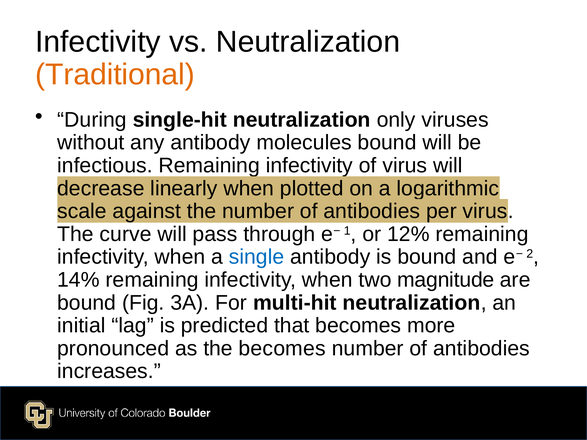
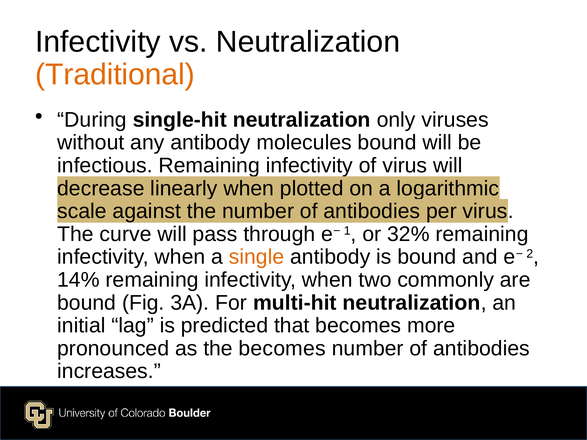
12%: 12% -> 32%
single colour: blue -> orange
magnitude: magnitude -> commonly
